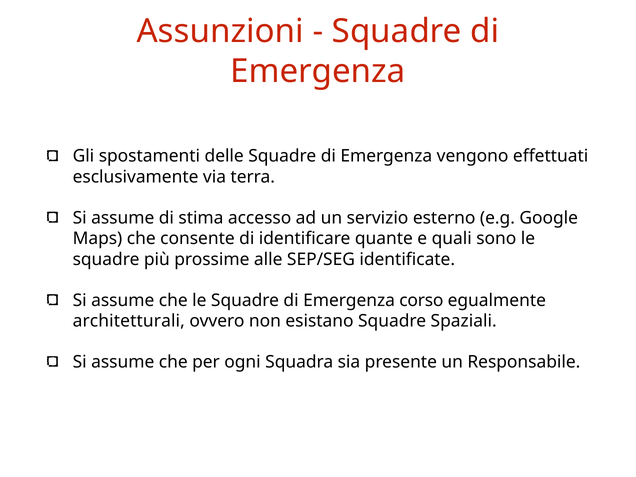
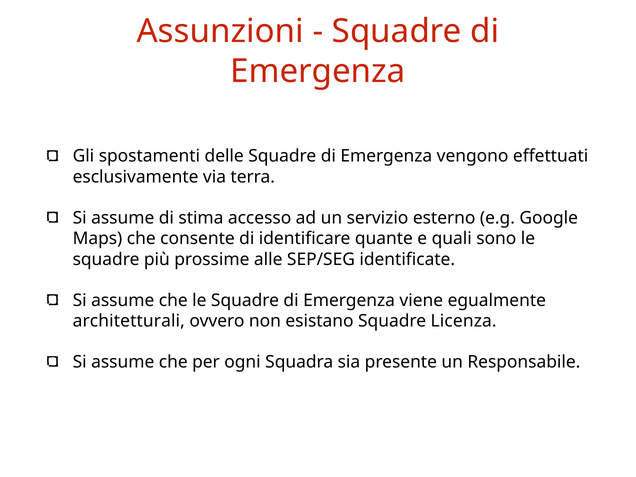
corso: corso -> viene
Spaziali: Spaziali -> Licenza
